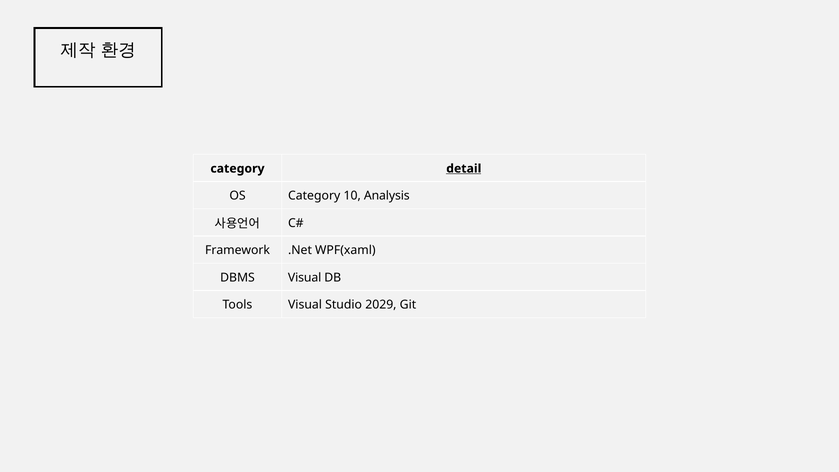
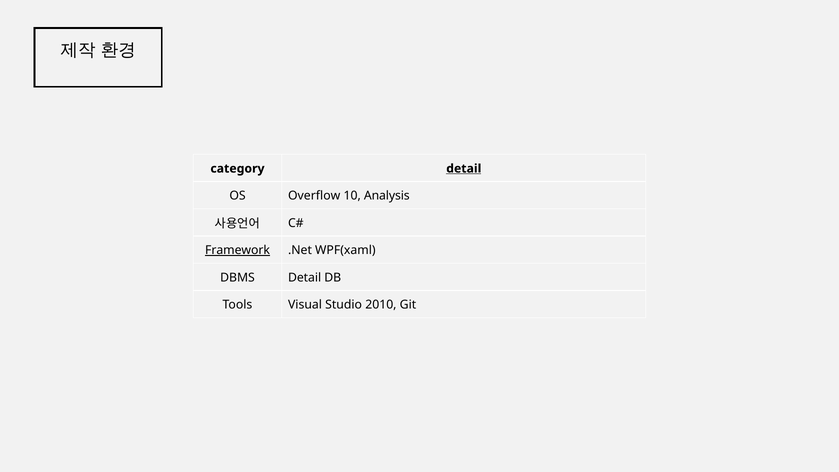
OS Category: Category -> Overflow
Framework underline: none -> present
DBMS Visual: Visual -> Detail
2029: 2029 -> 2010
